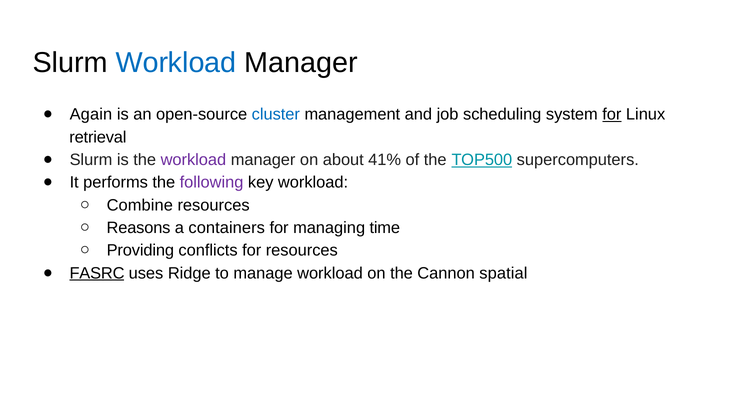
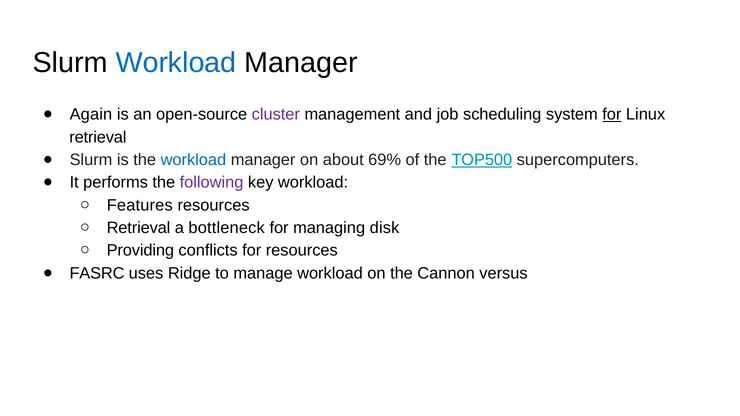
cluster colour: blue -> purple
workload at (193, 160) colour: purple -> blue
41%: 41% -> 69%
Combine: Combine -> Features
Reasons at (139, 228): Reasons -> Retrieval
containers: containers -> bottleneck
time: time -> disk
FASRC underline: present -> none
spatial: spatial -> versus
